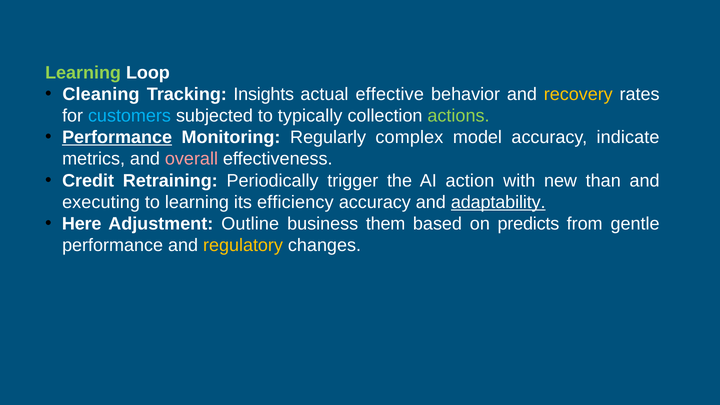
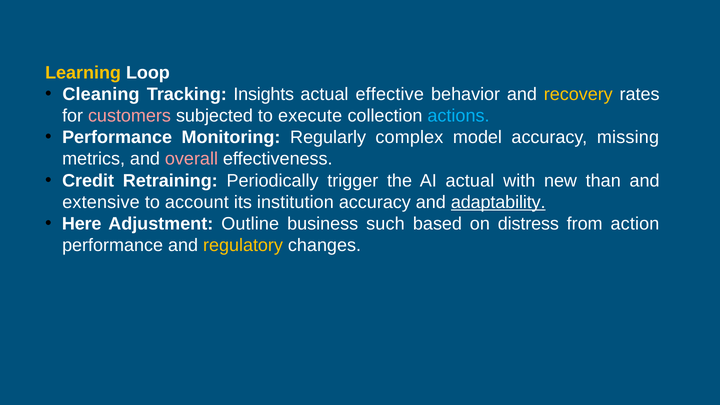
Learning at (83, 73) colour: light green -> yellow
customers colour: light blue -> pink
typically: typically -> execute
actions colour: light green -> light blue
Performance at (117, 137) underline: present -> none
indicate: indicate -> missing
AI action: action -> actual
executing: executing -> extensive
to learning: learning -> account
efficiency: efficiency -> institution
them: them -> such
predicts: predicts -> distress
gentle: gentle -> action
